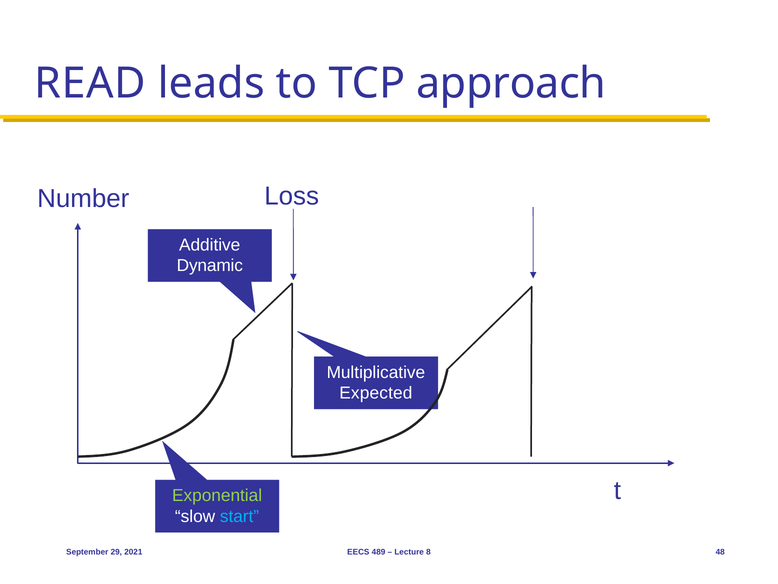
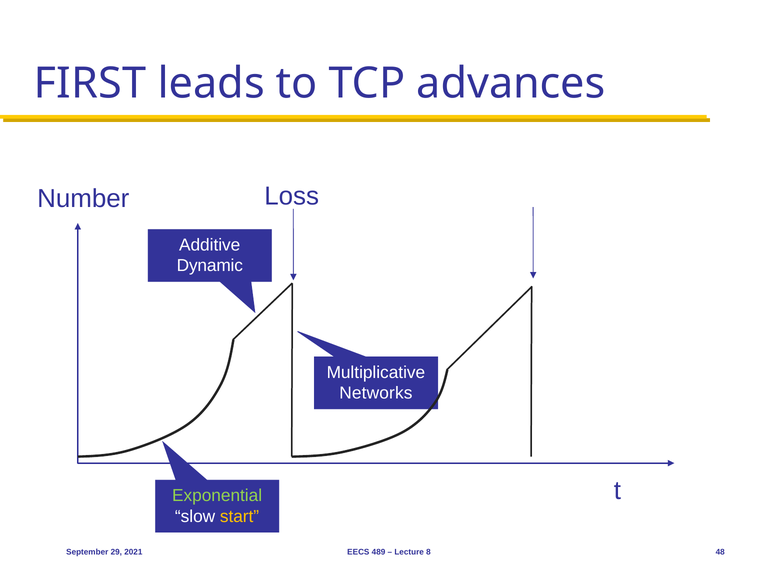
READ: READ -> FIRST
approach: approach -> advances
Expected: Expected -> Networks
start colour: light blue -> yellow
